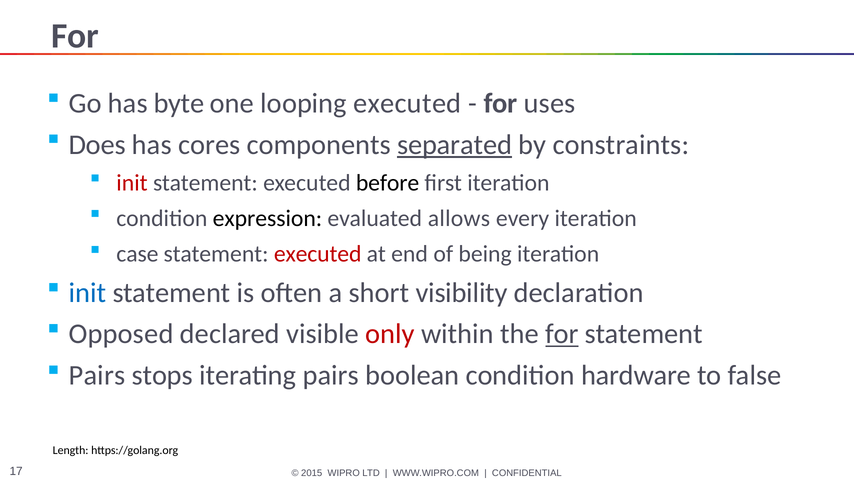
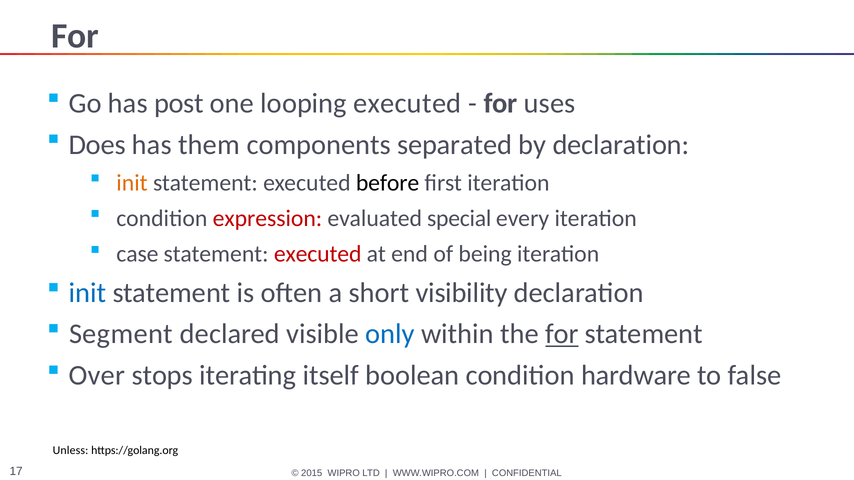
byte: byte -> post
cores: cores -> them
separated underline: present -> none
by constraints: constraints -> declaration
init at (132, 183) colour: red -> orange
expression colour: black -> red
allows: allows -> special
Opposed: Opposed -> Segment
only colour: red -> blue
Pairs at (97, 376): Pairs -> Over
iterating pairs: pairs -> itself
Length: Length -> Unless
